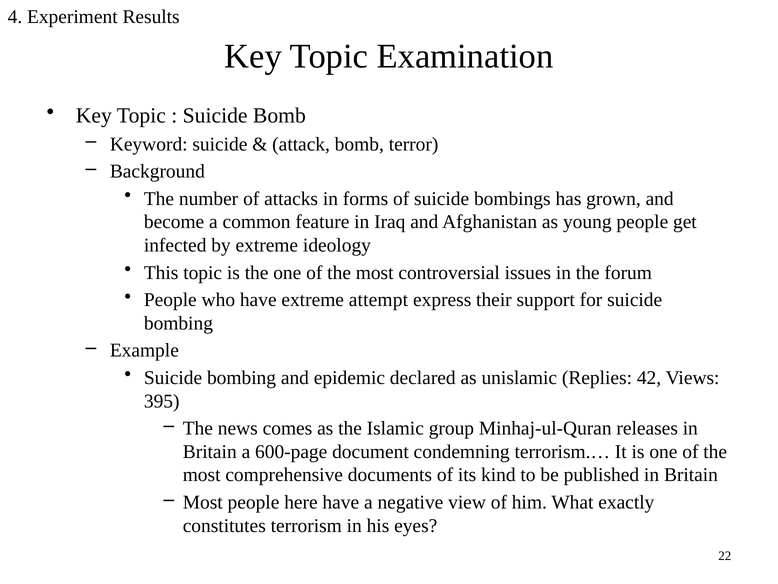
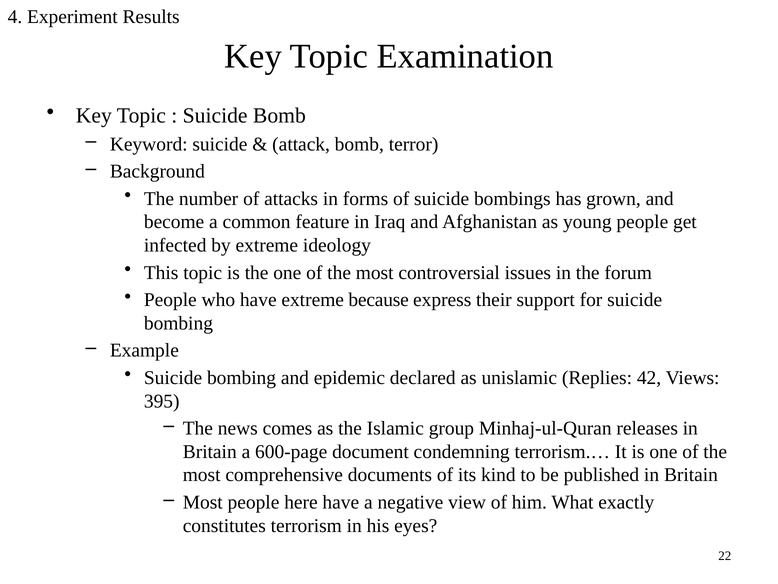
attempt: attempt -> because
